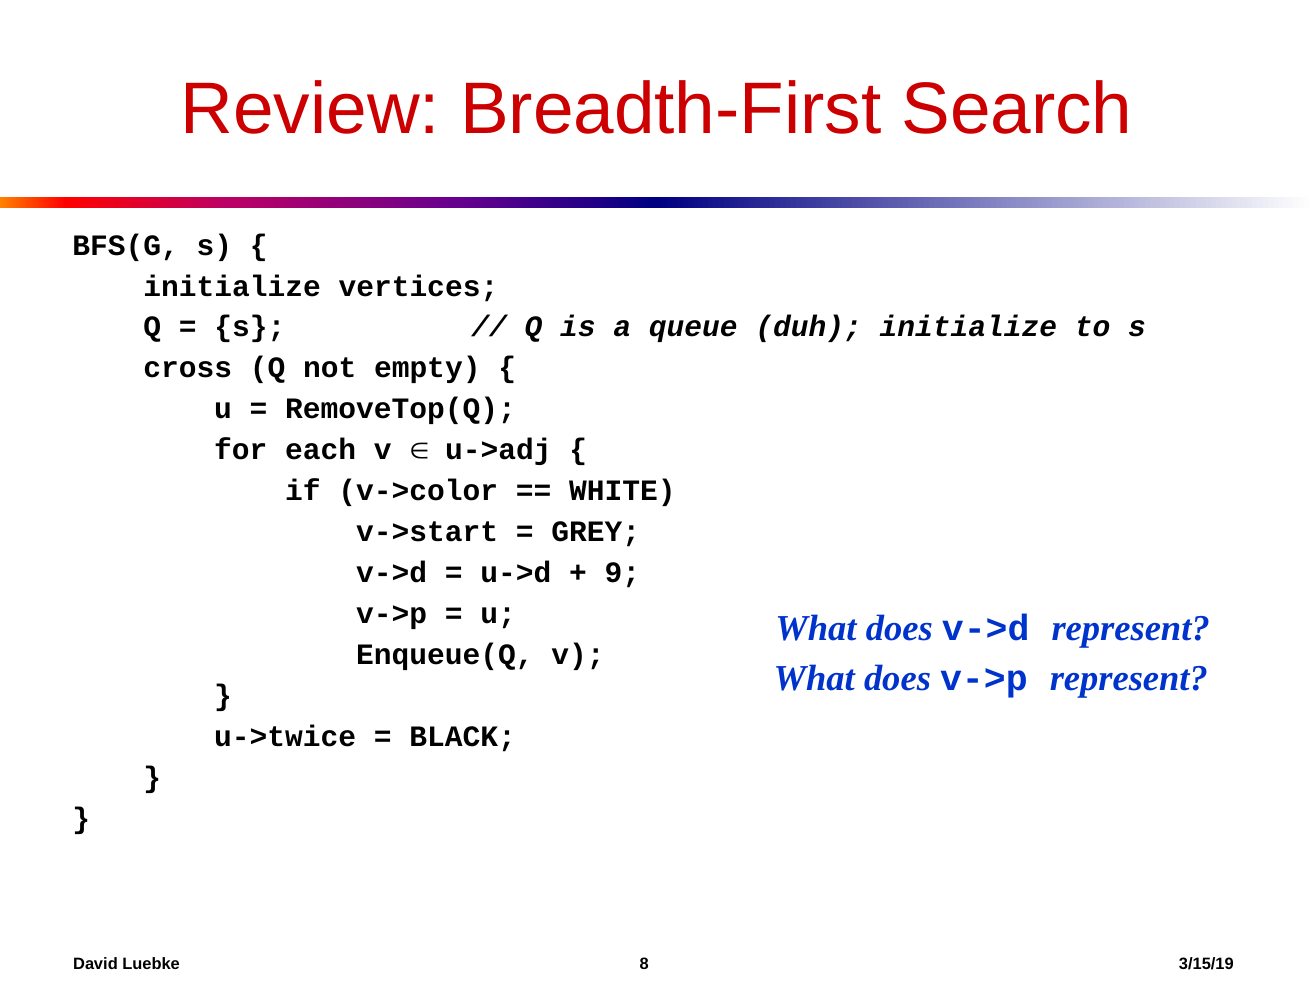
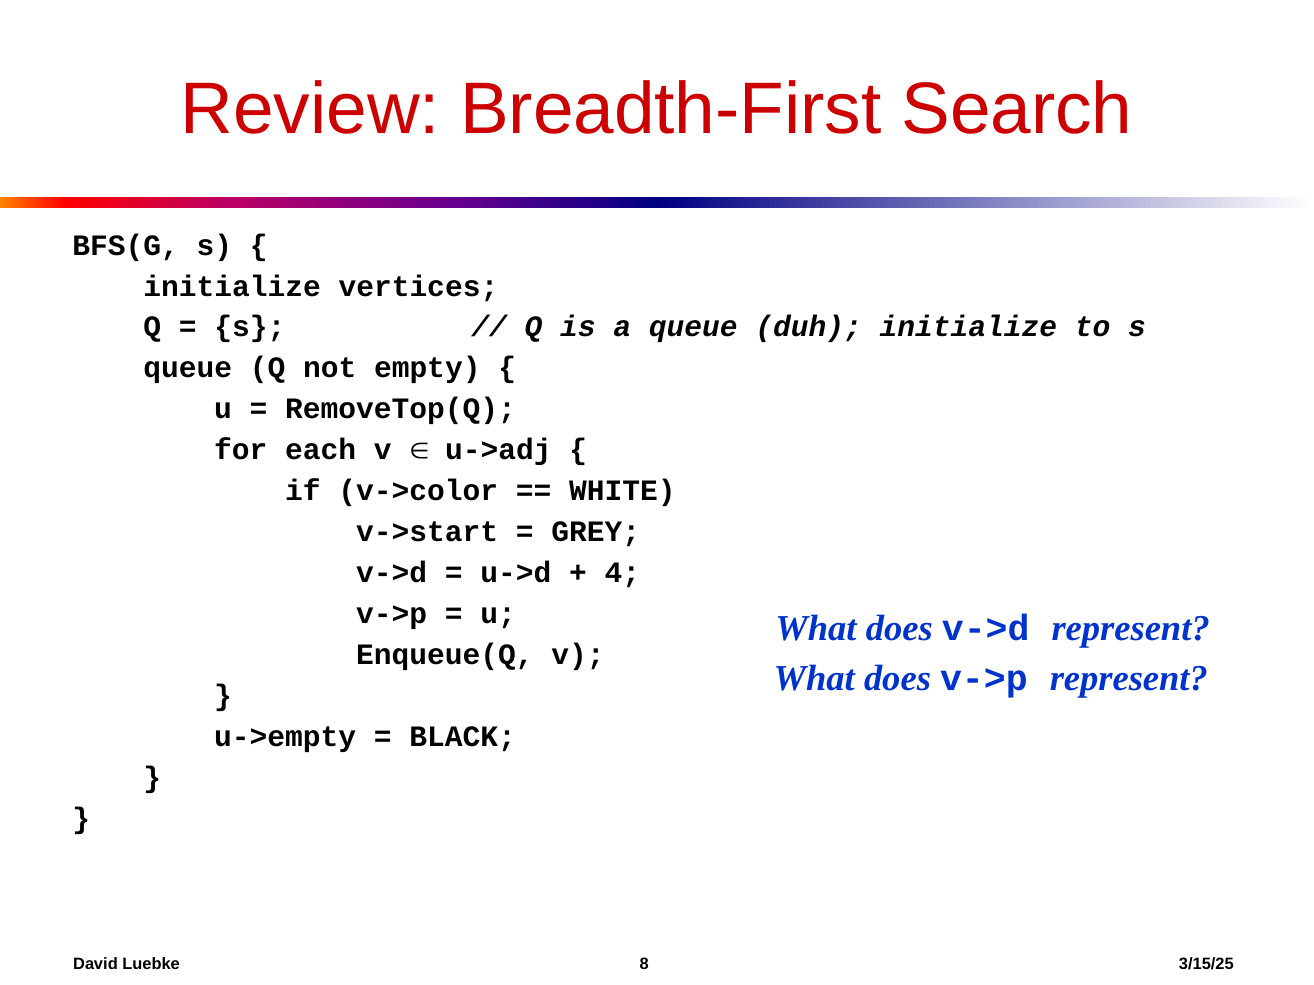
cross at (188, 368): cross -> queue
9: 9 -> 4
u->twice: u->twice -> u->empty
3/15/19: 3/15/19 -> 3/15/25
